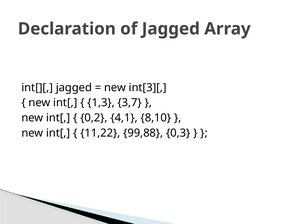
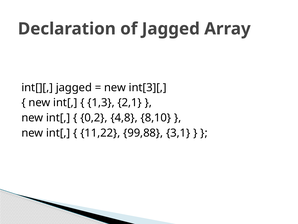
3,7: 3,7 -> 2,1
4,1: 4,1 -> 4,8
0,3: 0,3 -> 3,1
